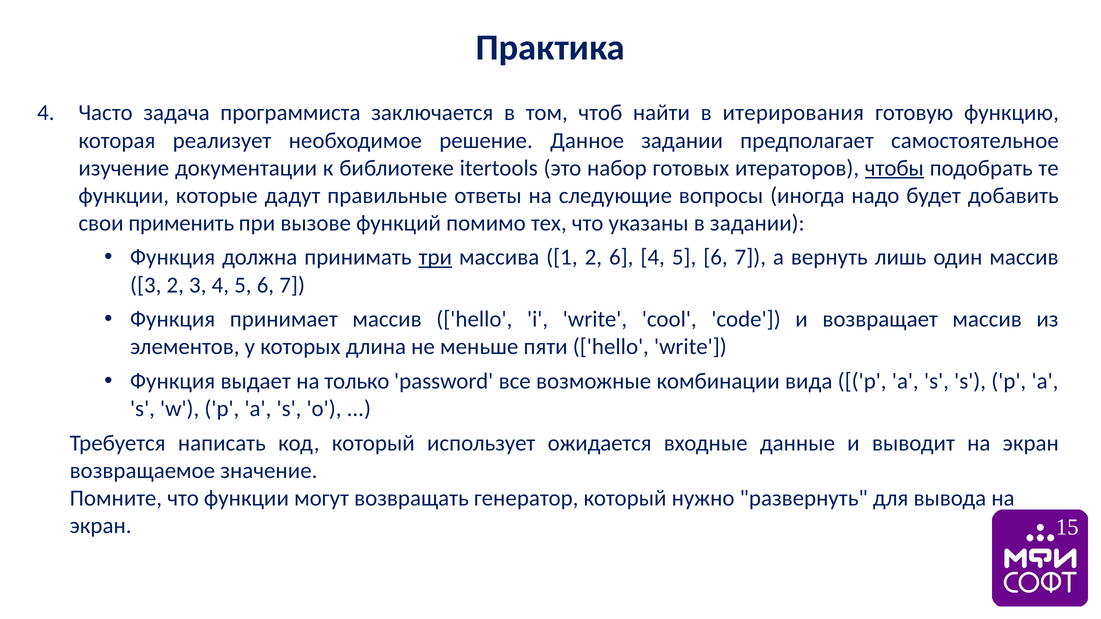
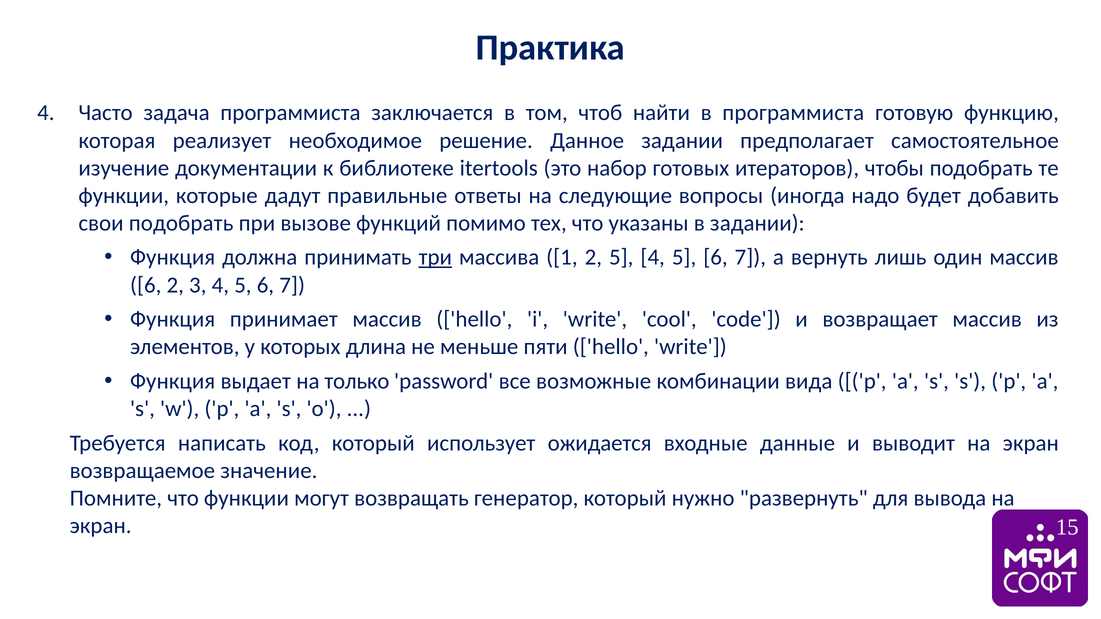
в итерирования: итерирования -> программиста
чтобы underline: present -> none
свои применить: применить -> подобрать
2 6: 6 -> 5
3 at (146, 285): 3 -> 6
